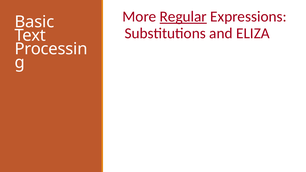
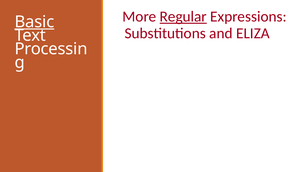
Basic underline: none -> present
